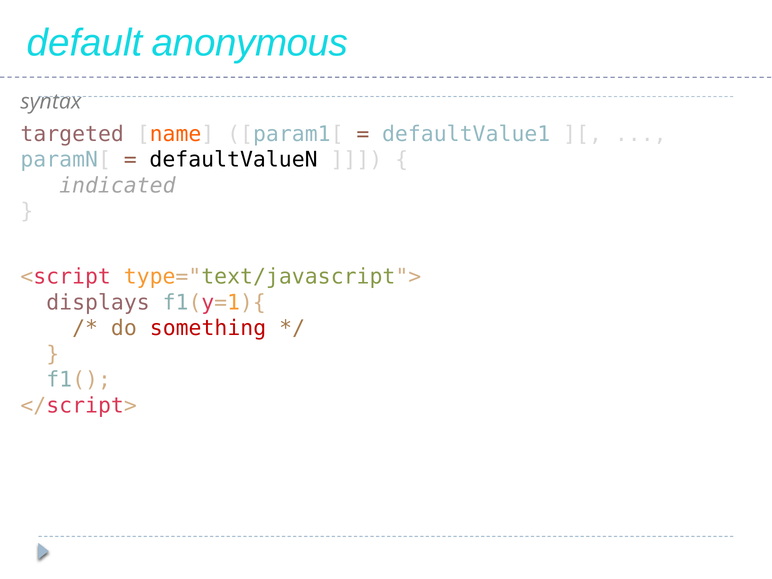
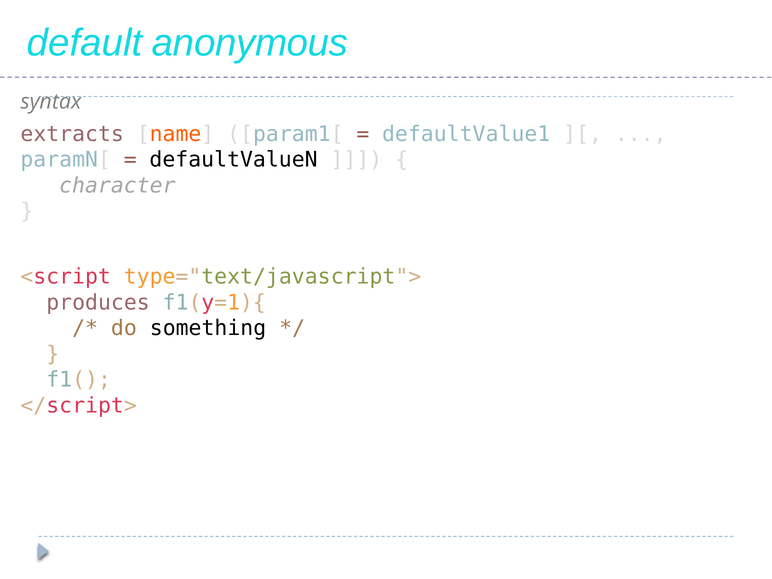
targeted: targeted -> extracts
indicated: indicated -> character
displays: displays -> produces
something colour: red -> black
